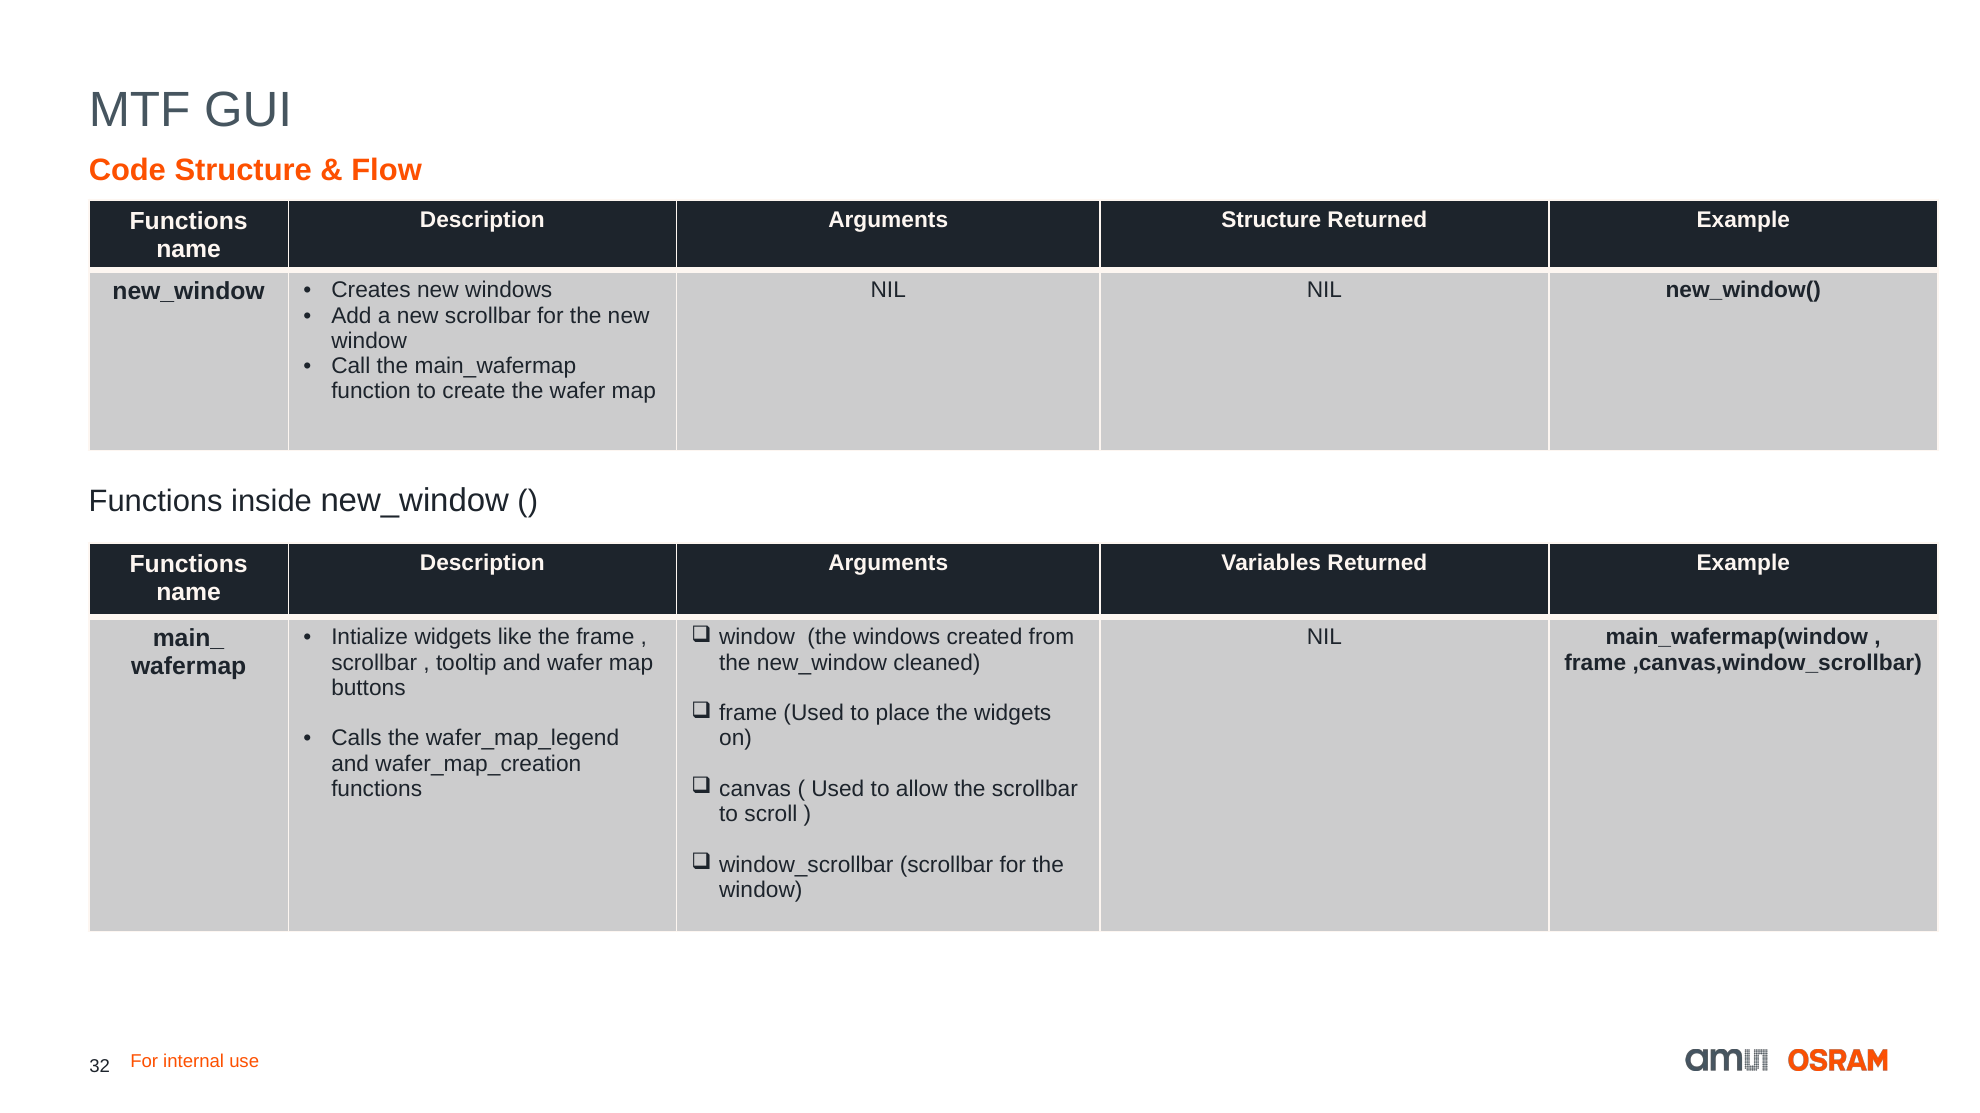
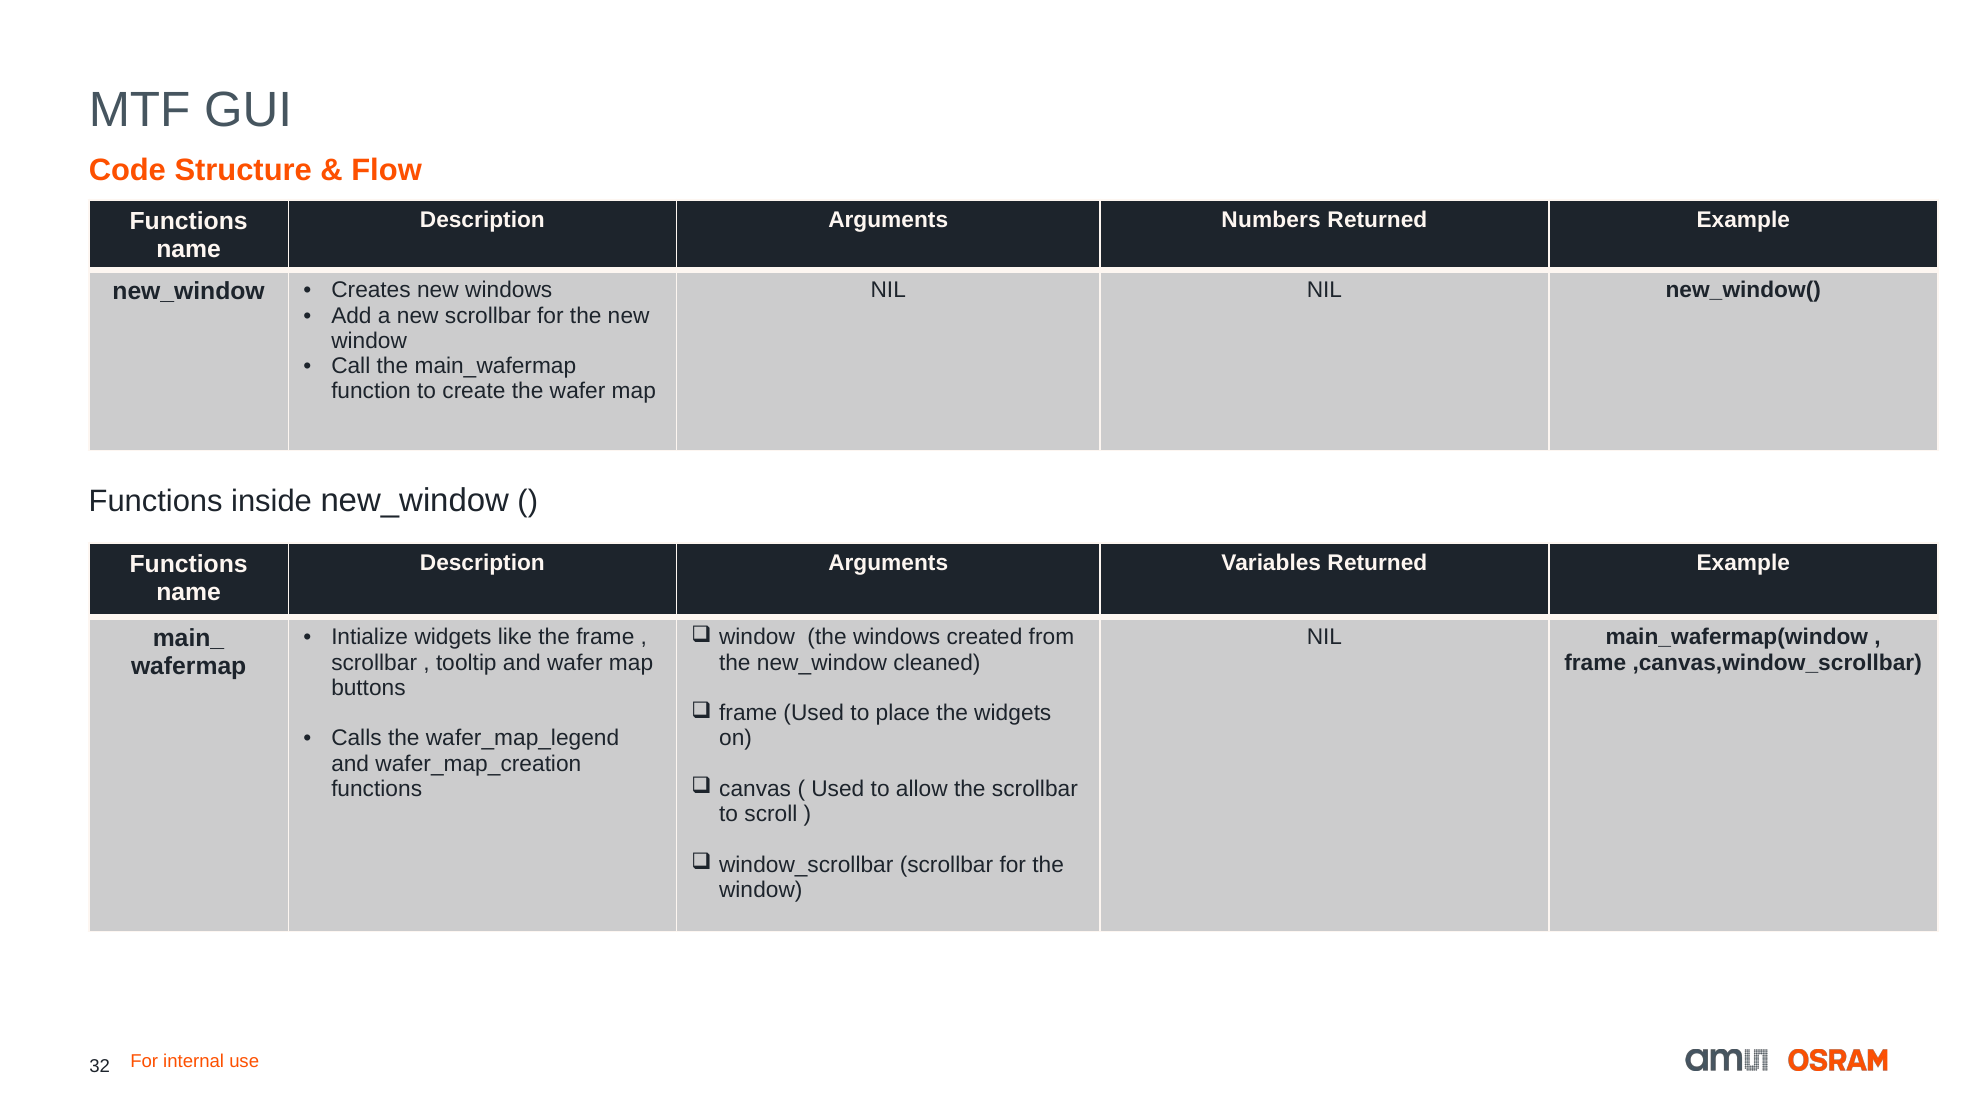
Arguments Structure: Structure -> Numbers
